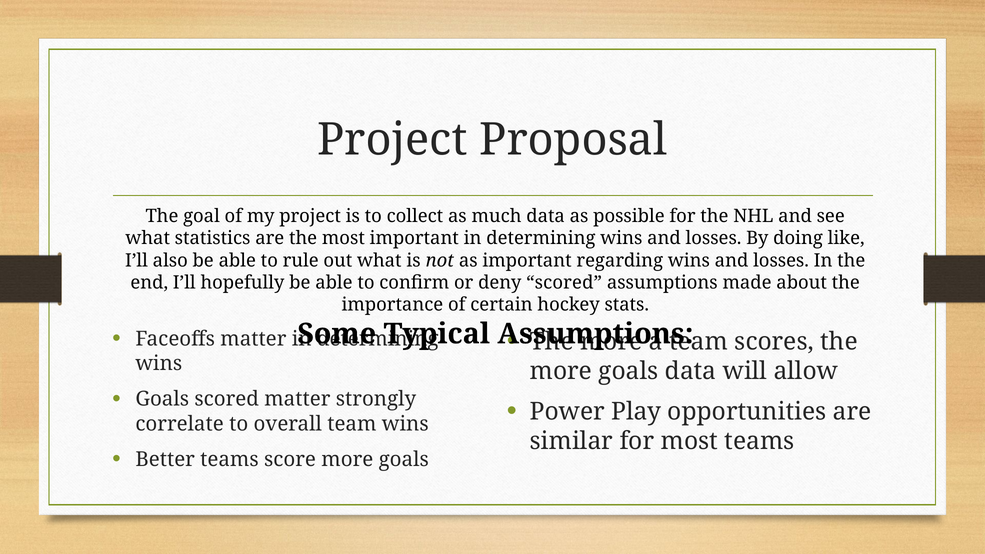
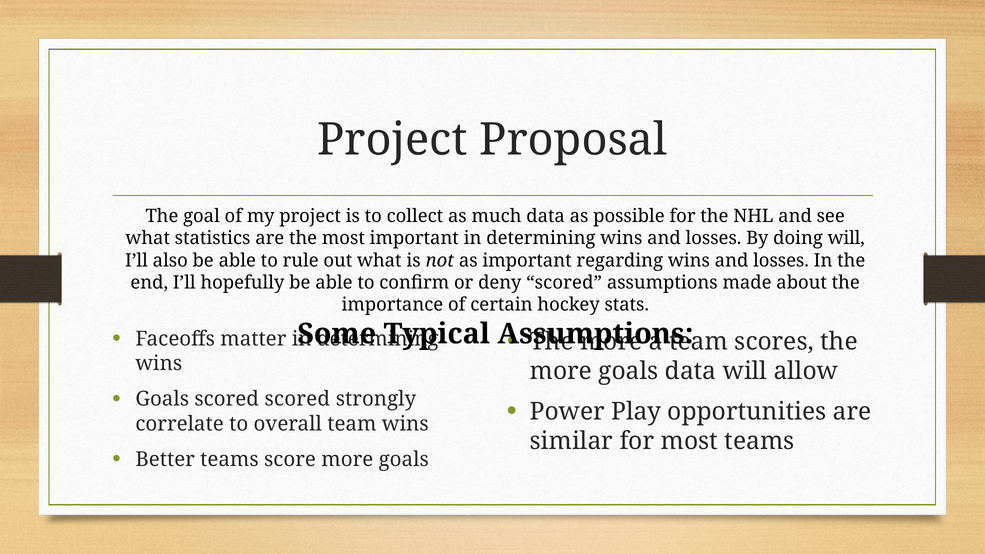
doing like: like -> will
scored matter: matter -> scored
